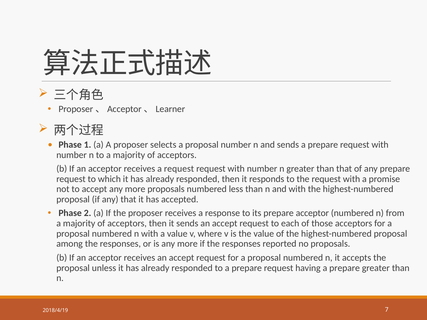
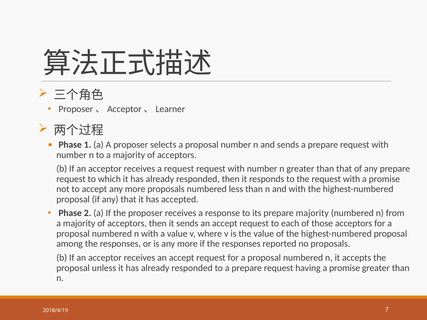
prepare acceptor: acceptor -> majority
having a prepare: prepare -> promise
